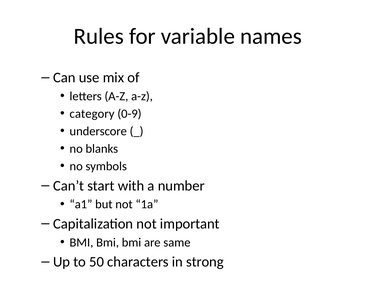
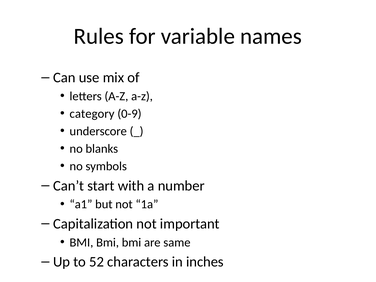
50: 50 -> 52
strong: strong -> inches
